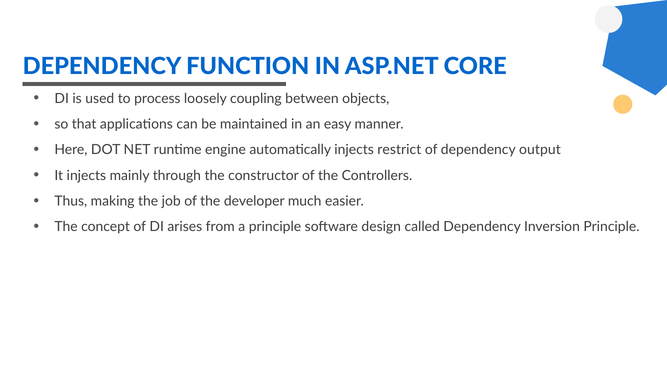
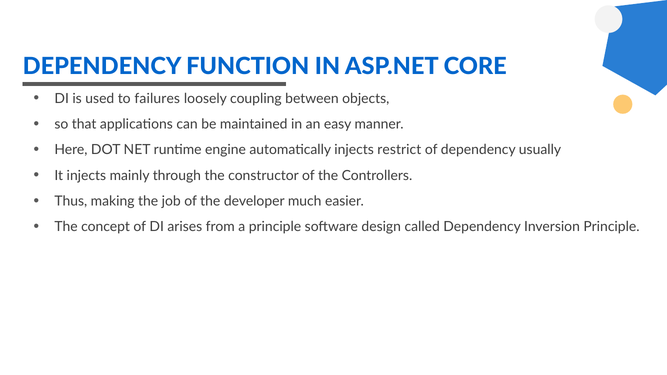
process: process -> failures
output: output -> usually
